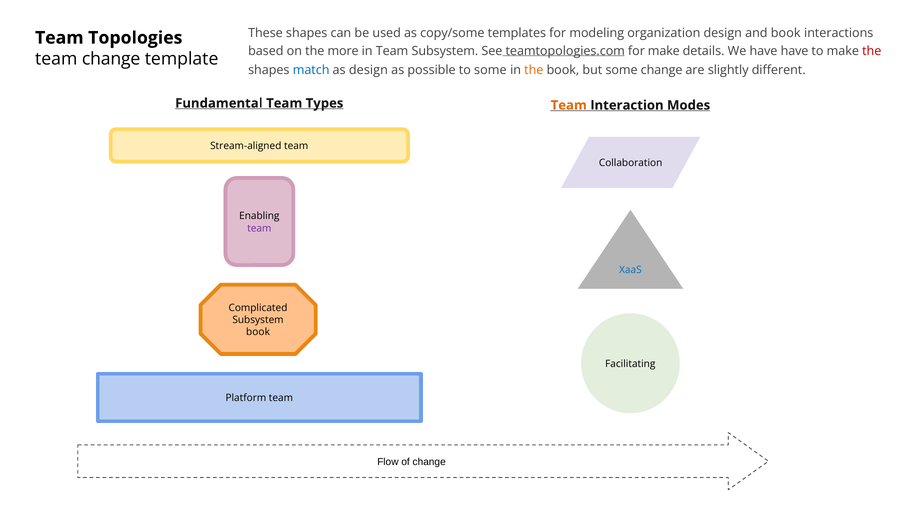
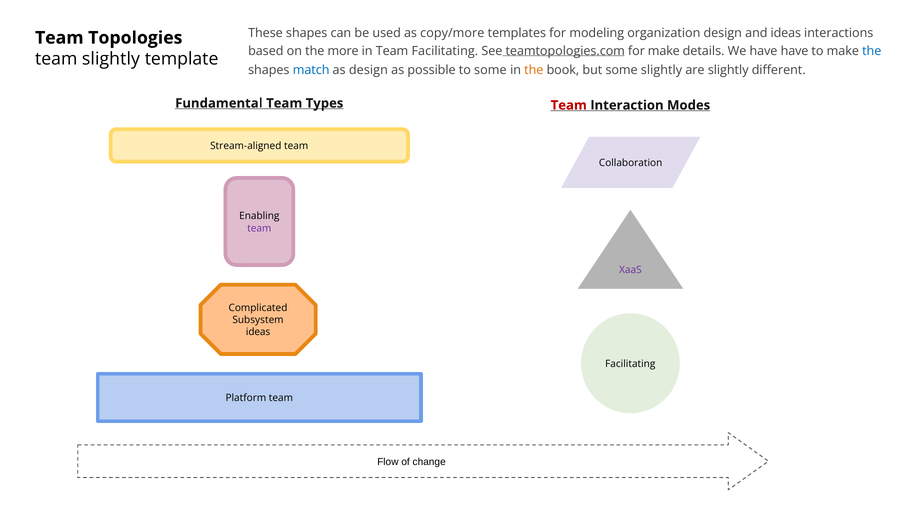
copy/some: copy/some -> copy/more
and book: book -> ideas
Team Subsystem: Subsystem -> Facilitating
the at (872, 51) colour: red -> blue
team change: change -> slightly
some change: change -> slightly
Team at (569, 105) colour: orange -> red
XaaS colour: blue -> purple
book at (258, 332): book -> ideas
